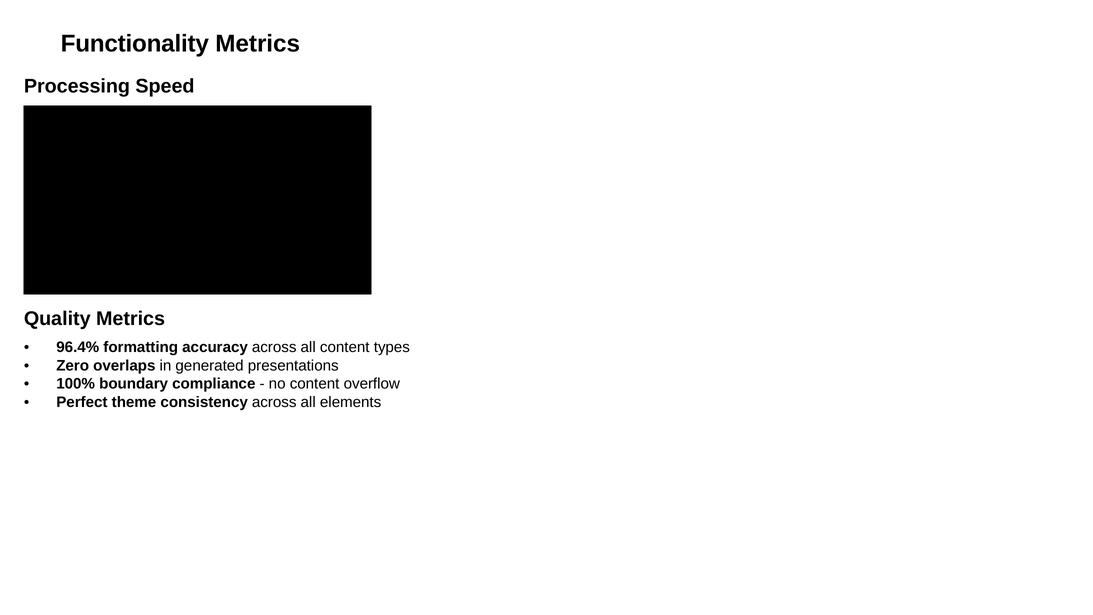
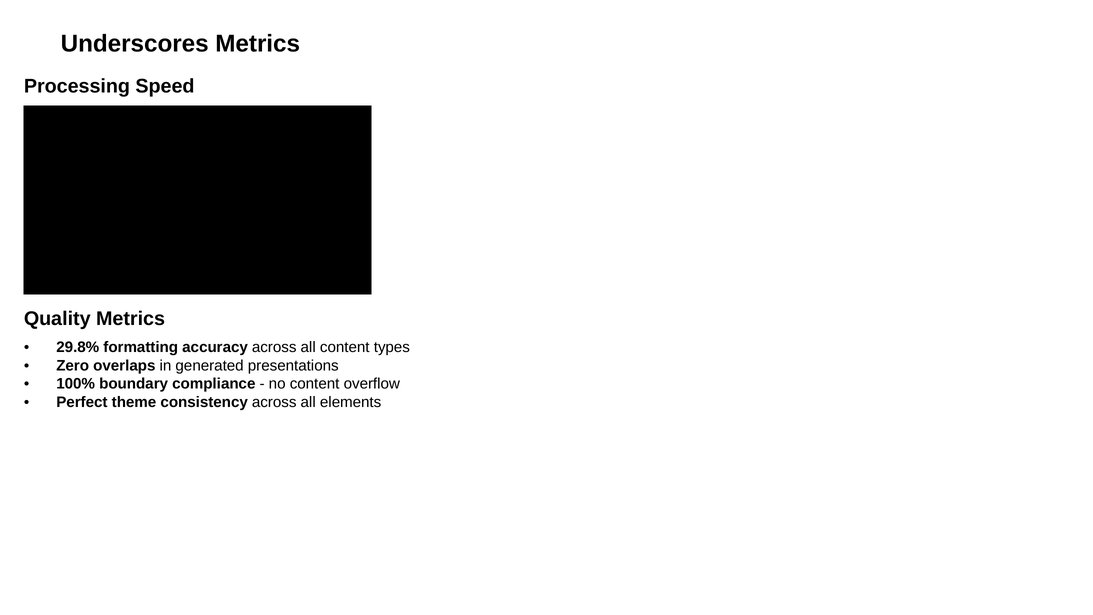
Functionality: Functionality -> Underscores
96.4%: 96.4% -> 29.8%
